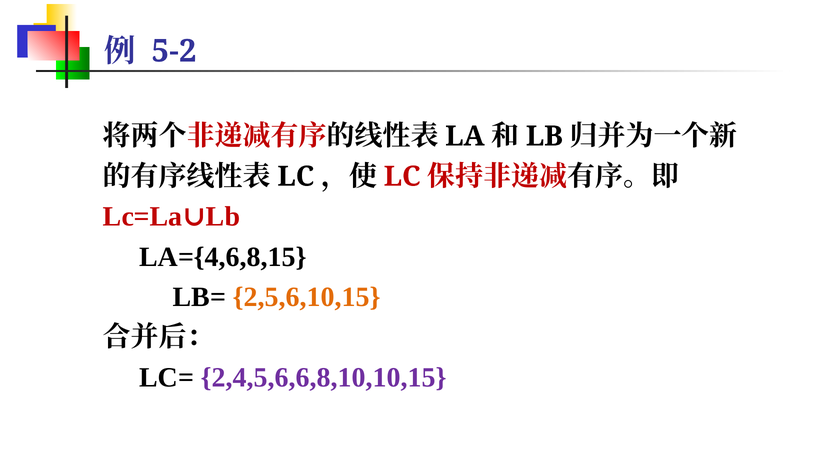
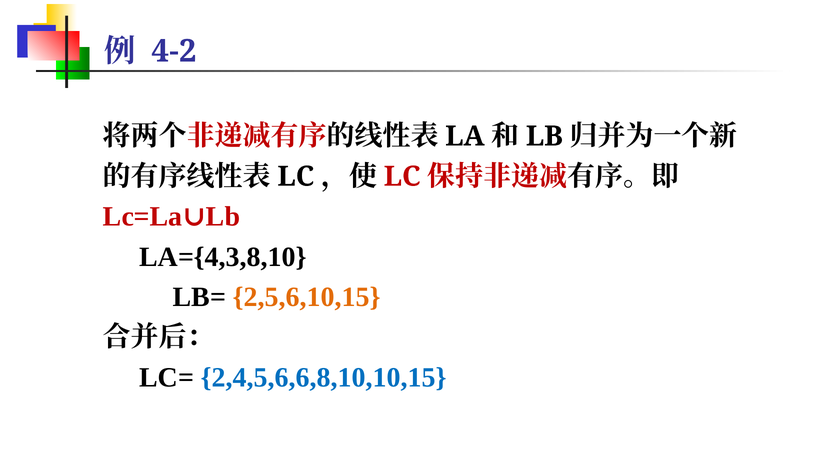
5-2: 5-2 -> 4-2
LA={4,6,8,15: LA={4,6,8,15 -> LA={4,3,8,10
2,4,5,6,6,8,10,10,15 colour: purple -> blue
